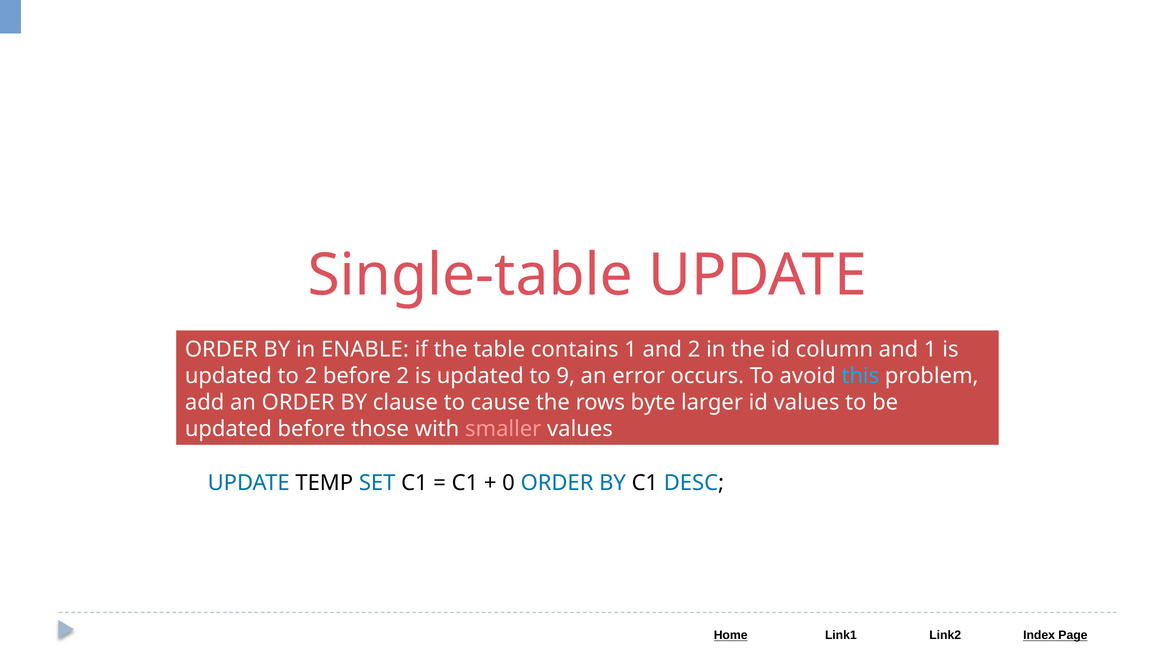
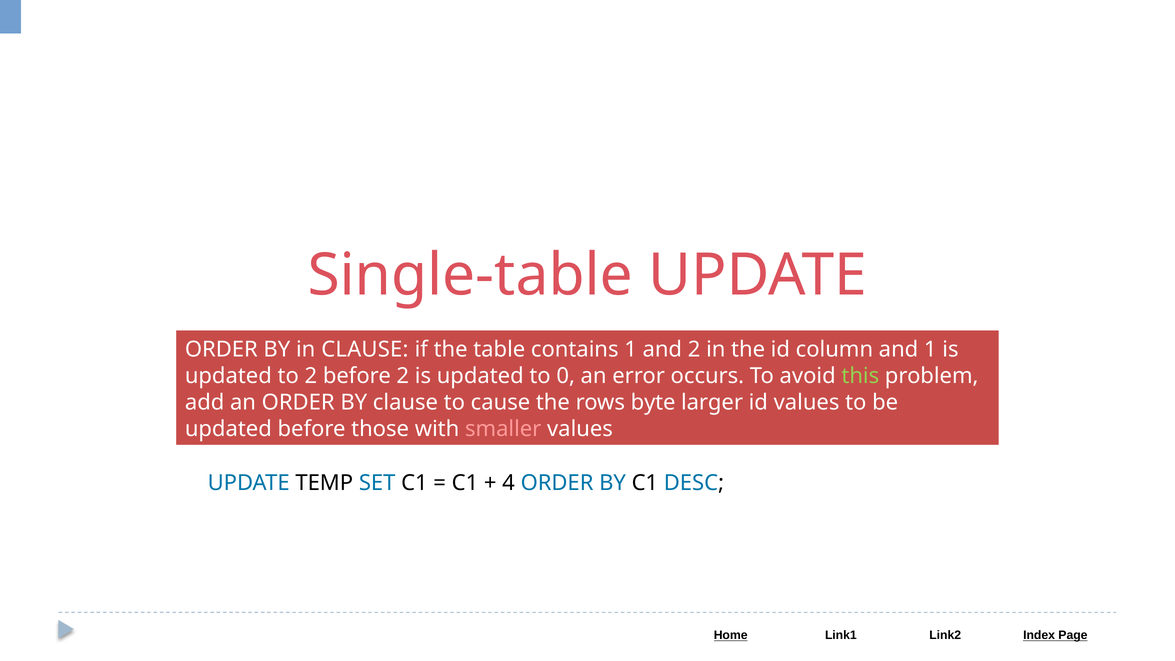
in ENABLE: ENABLE -> CLAUSE
9: 9 -> 0
this colour: light blue -> light green
0: 0 -> 4
